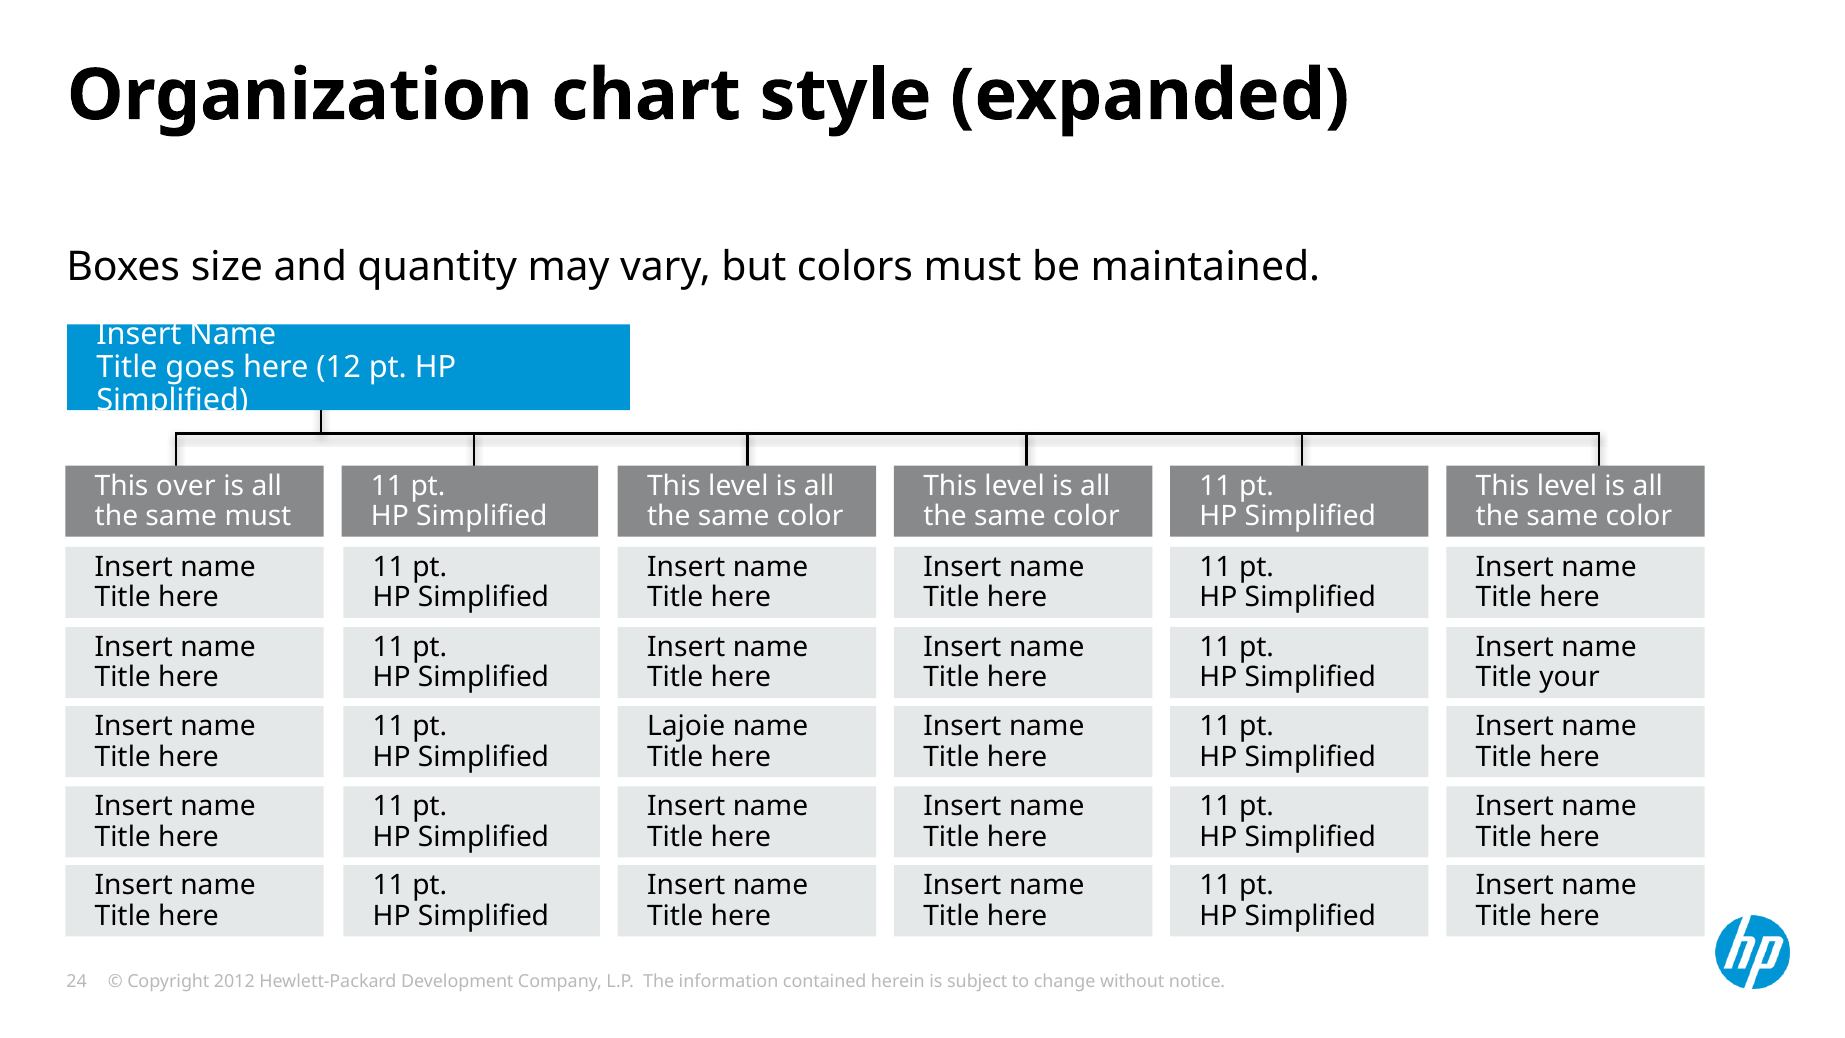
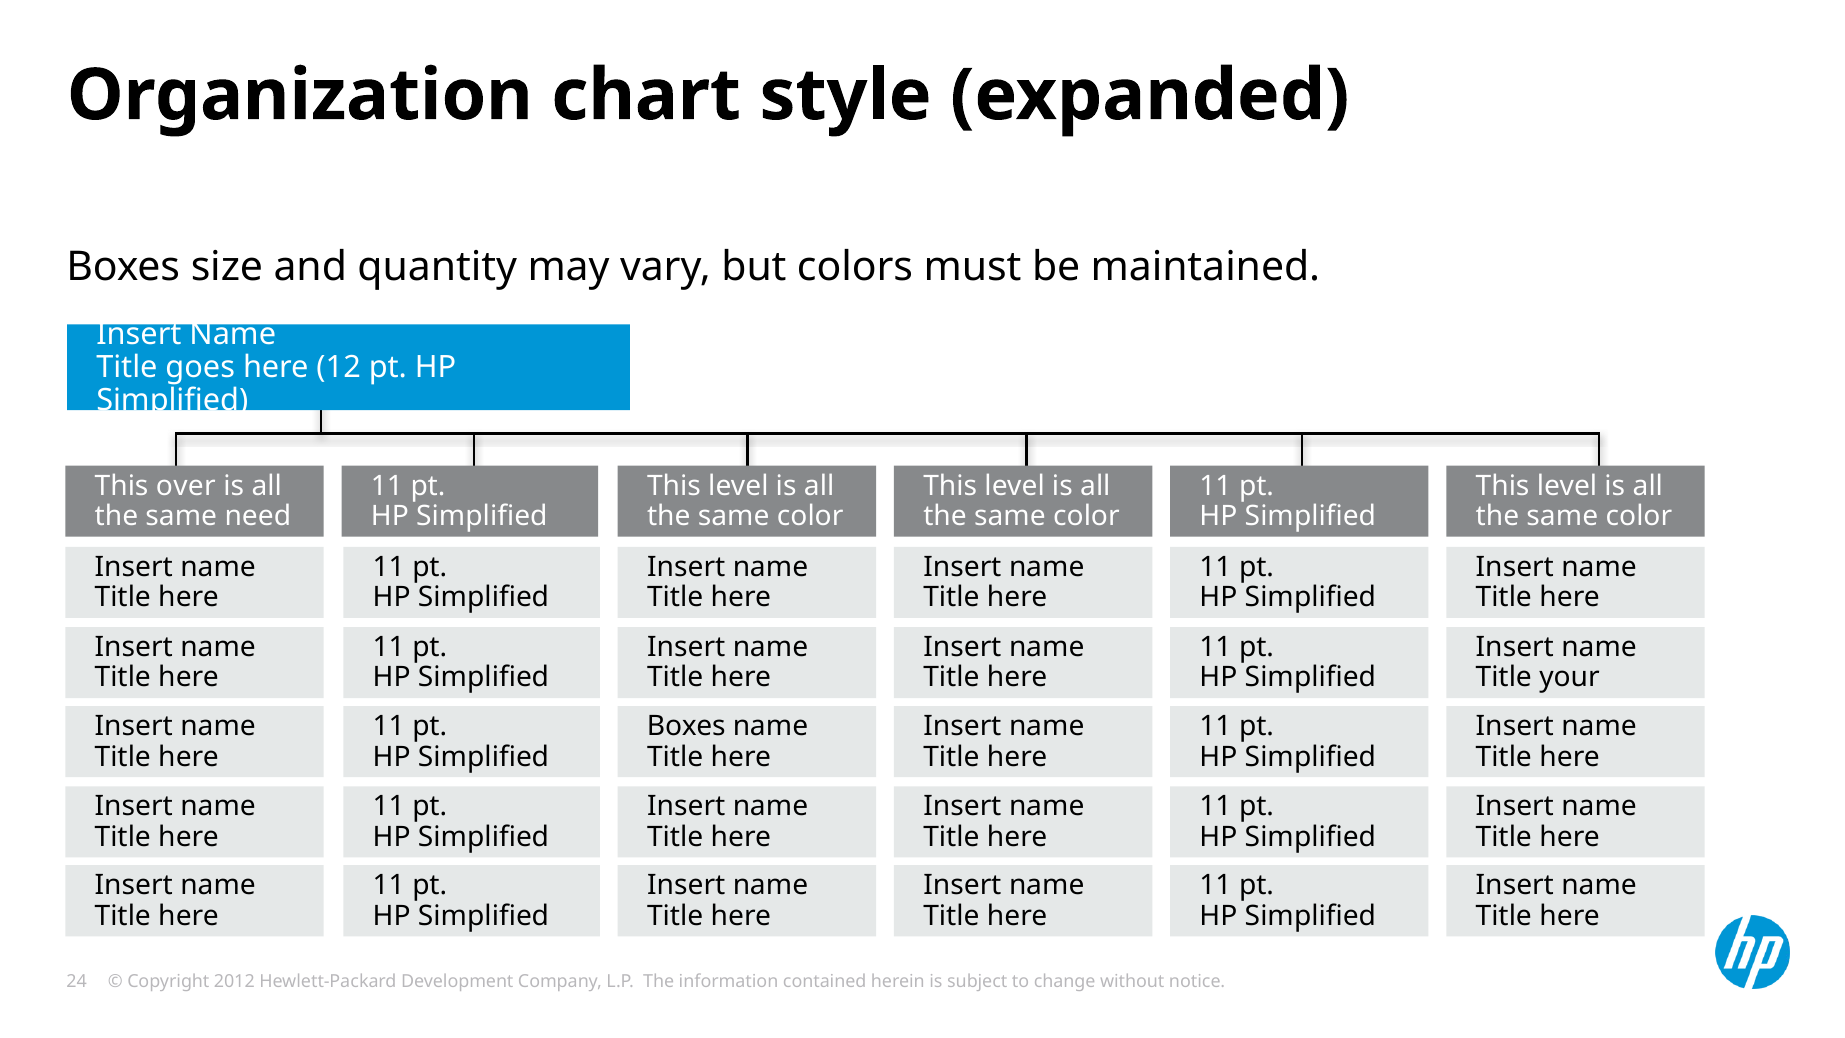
same must: must -> need
Lajoie at (686, 726): Lajoie -> Boxes
